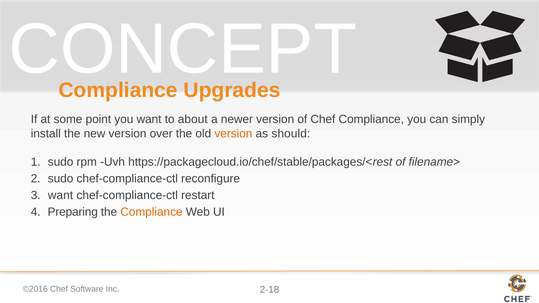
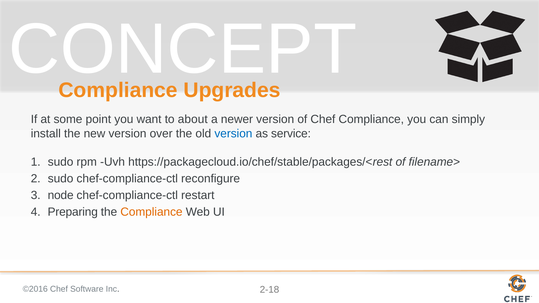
version at (233, 134) colour: orange -> blue
should: should -> service
want at (61, 195): want -> node
